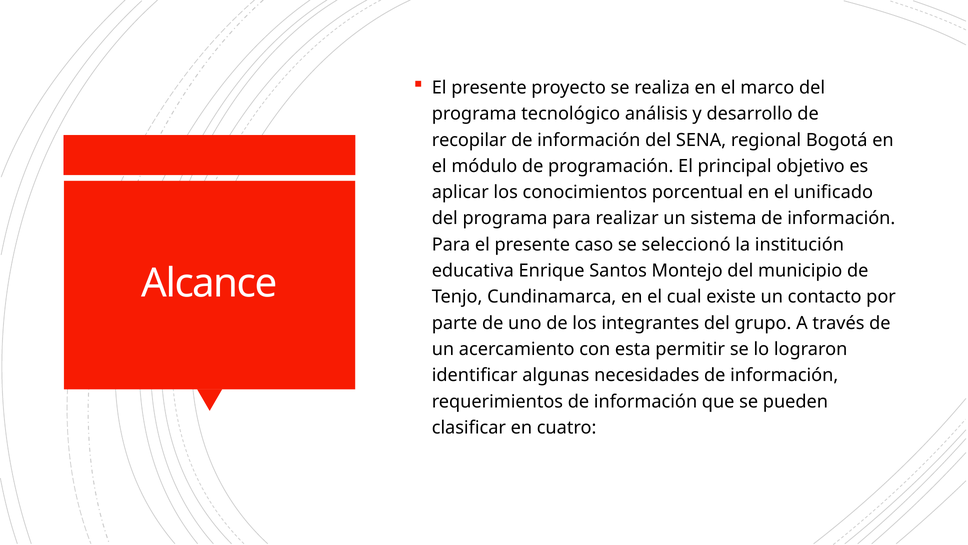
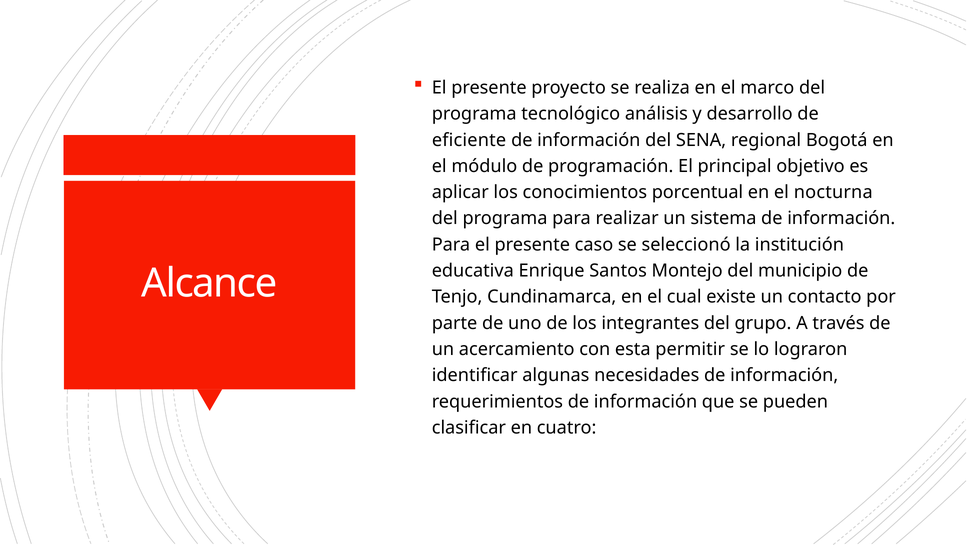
recopilar: recopilar -> eficiente
unificado: unificado -> nocturna
